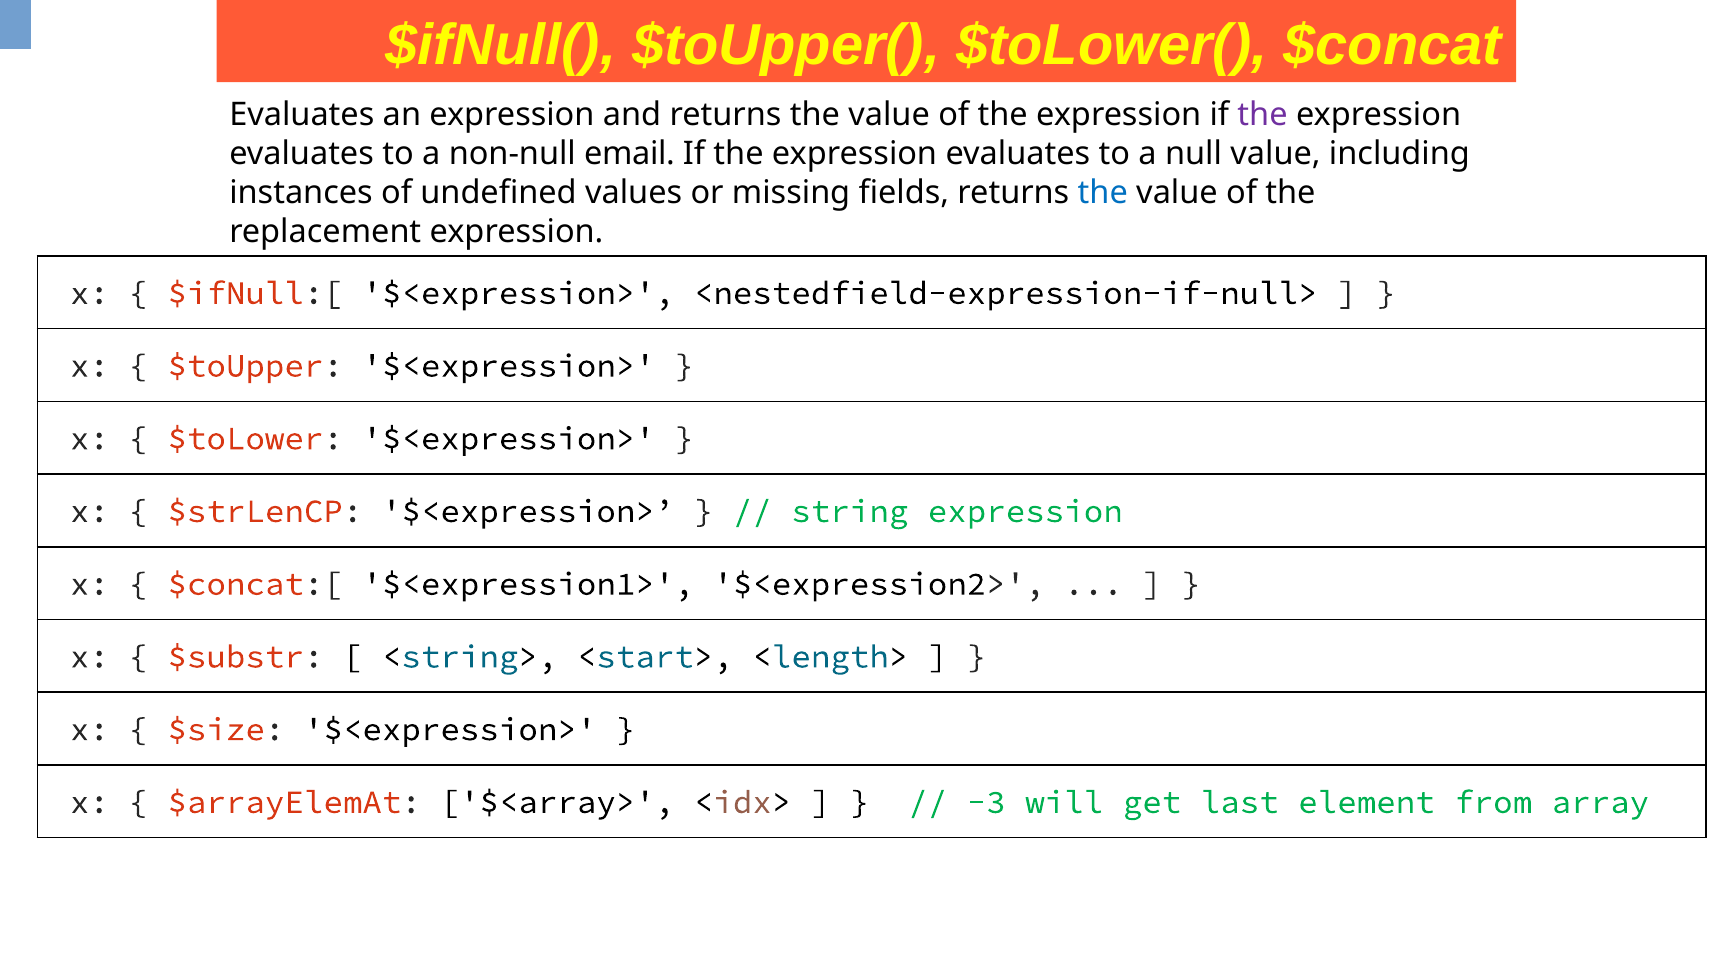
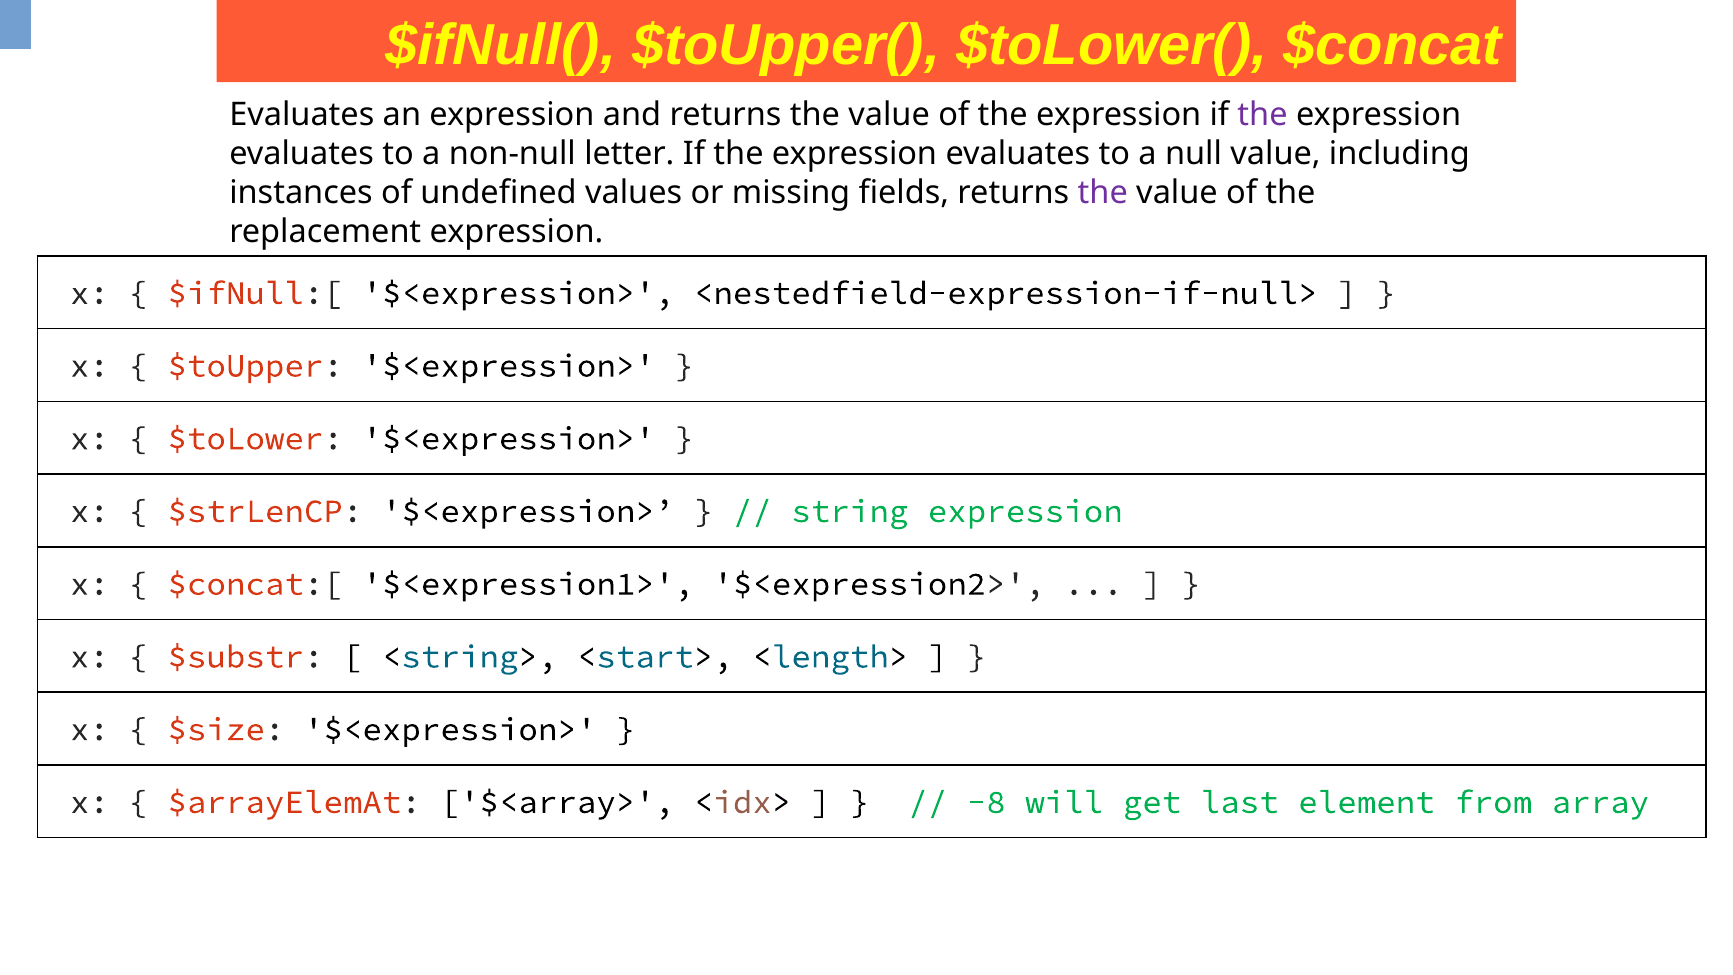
email: email -> letter
the at (1103, 193) colour: blue -> purple
-3: -3 -> -8
